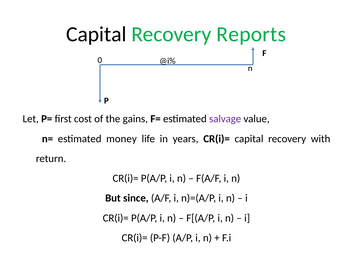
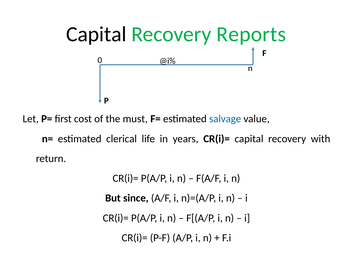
gains: gains -> must
salvage colour: purple -> blue
money: money -> clerical
